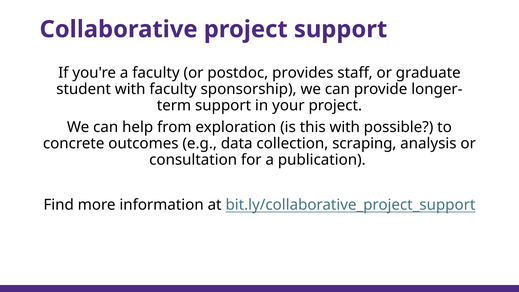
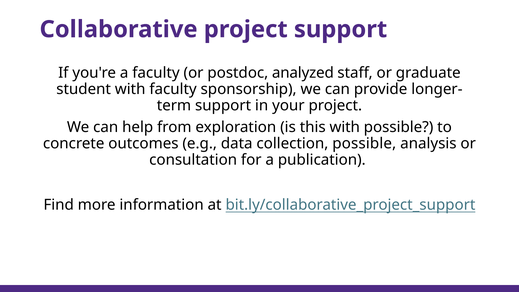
provides: provides -> analyzed
collection scraping: scraping -> possible
